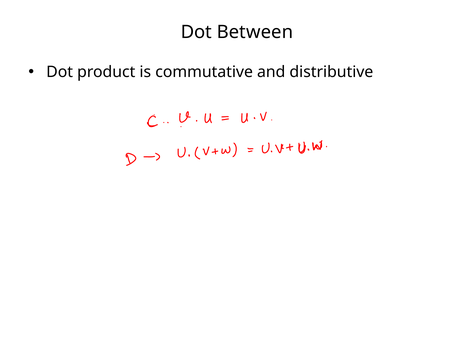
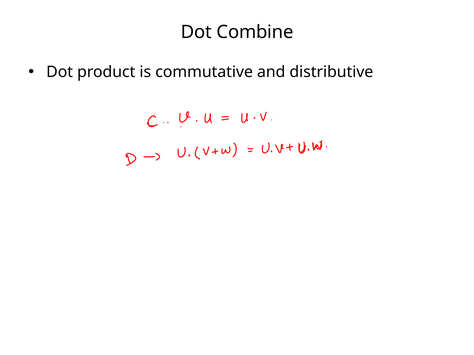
Between: Between -> Combine
